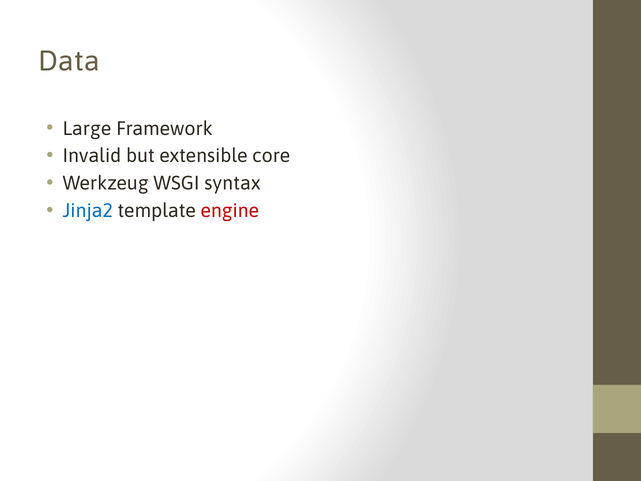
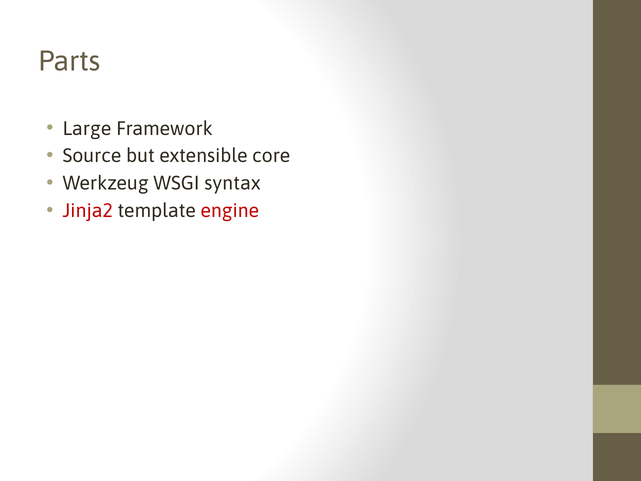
Data: Data -> Parts
Invalid: Invalid -> Source
Jinja2 colour: blue -> red
